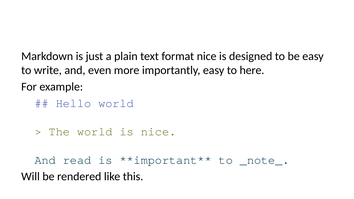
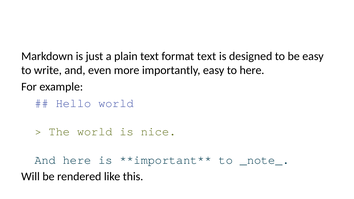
format nice: nice -> text
And read: read -> here
